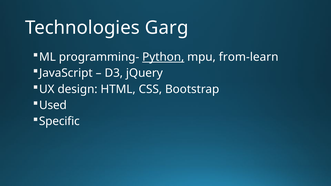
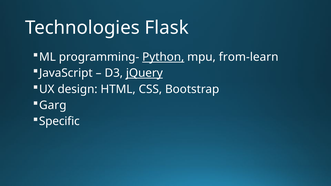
Garg: Garg -> Flask
jQuery underline: none -> present
Used: Used -> Garg
